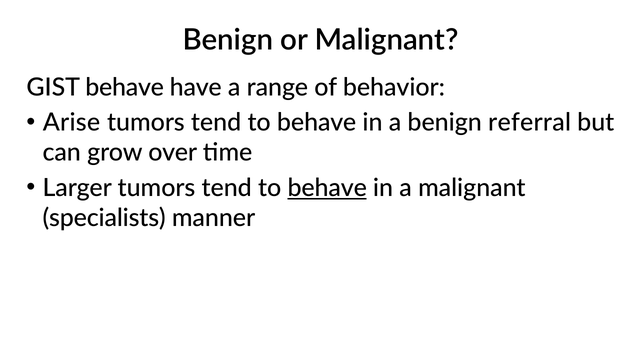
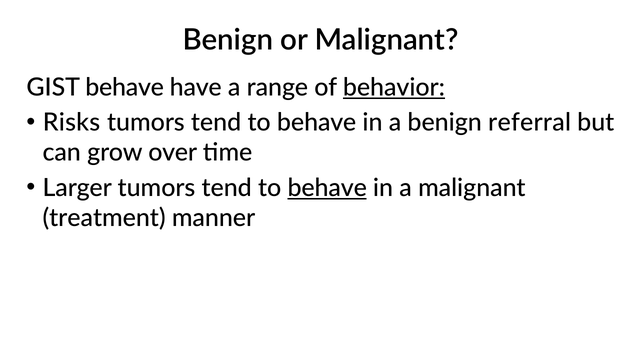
behavior underline: none -> present
Arise: Arise -> Risks
specialists: specialists -> treatment
